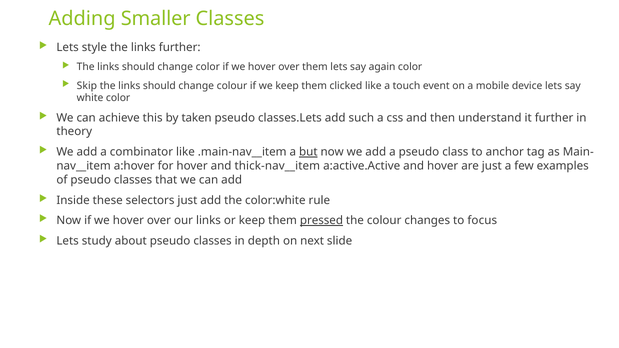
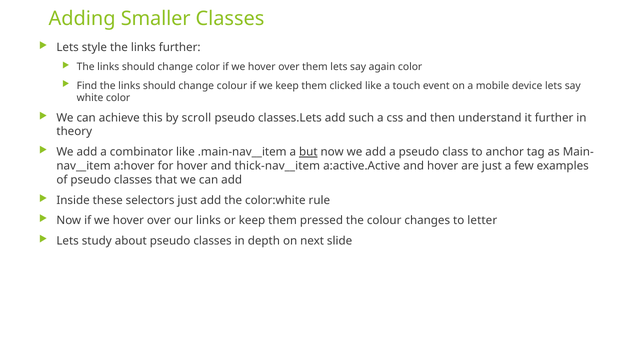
Skip: Skip -> Find
taken: taken -> scroll
pressed underline: present -> none
focus: focus -> letter
